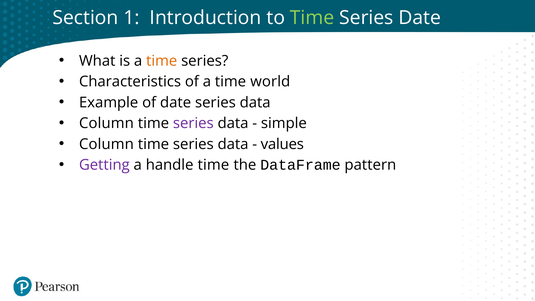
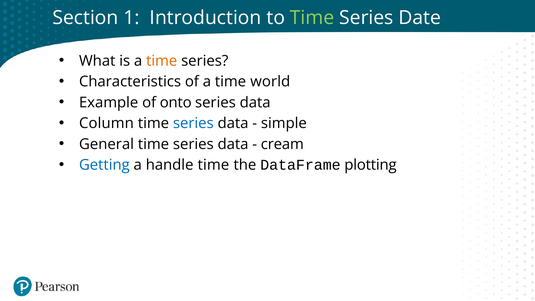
of date: date -> onto
series at (193, 123) colour: purple -> blue
Column at (106, 144): Column -> General
values: values -> cream
Getting colour: purple -> blue
pattern: pattern -> plotting
